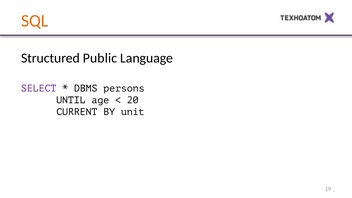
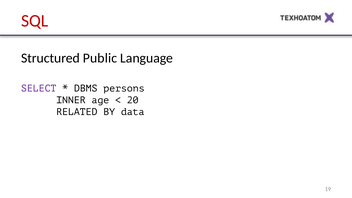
SQL colour: orange -> red
UNTIL: UNTIL -> INNER
CURRENT: CURRENT -> RELATED
unit: unit -> data
